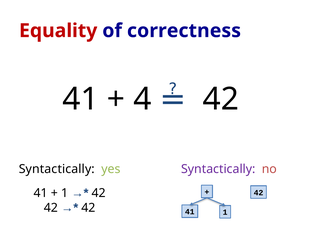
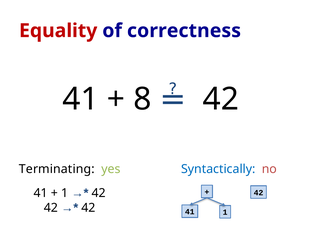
4: 4 -> 8
Syntactically at (57, 169): Syntactically -> Terminating
Syntactically at (218, 169) colour: purple -> blue
